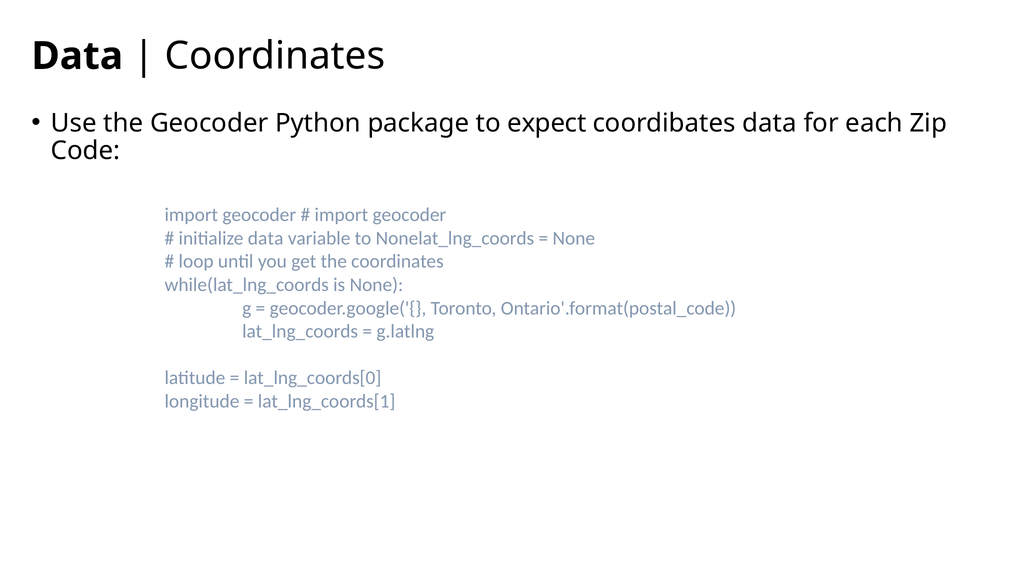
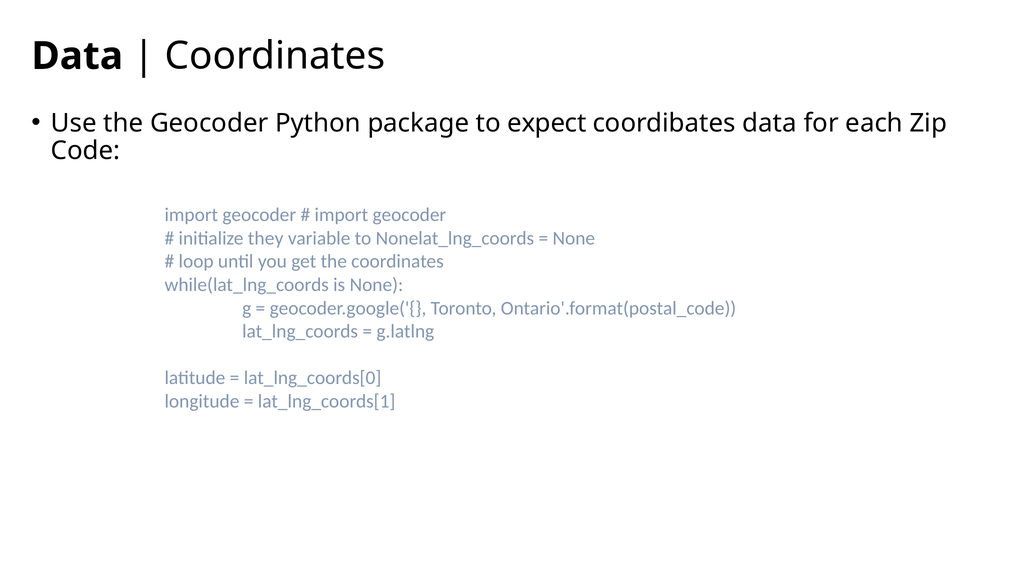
initialize data: data -> they
